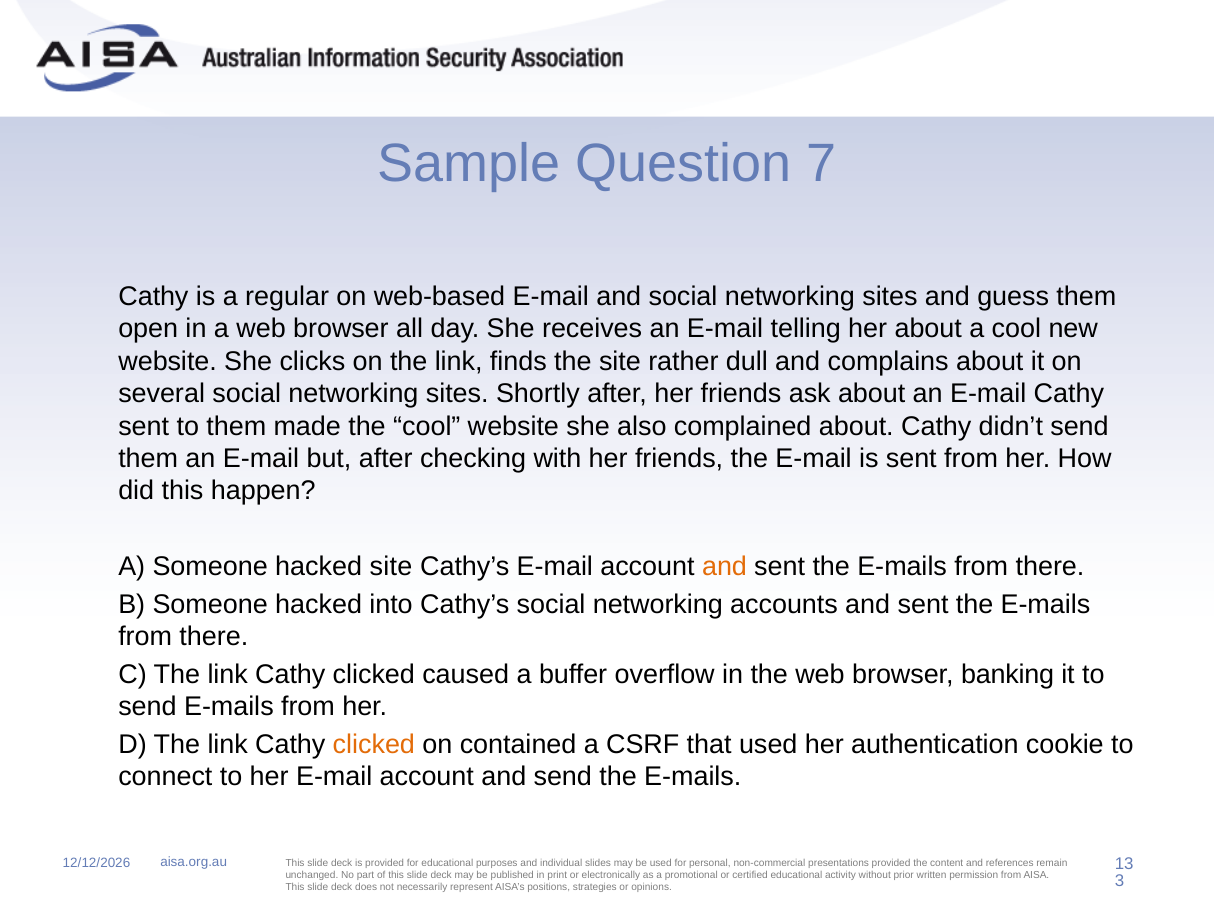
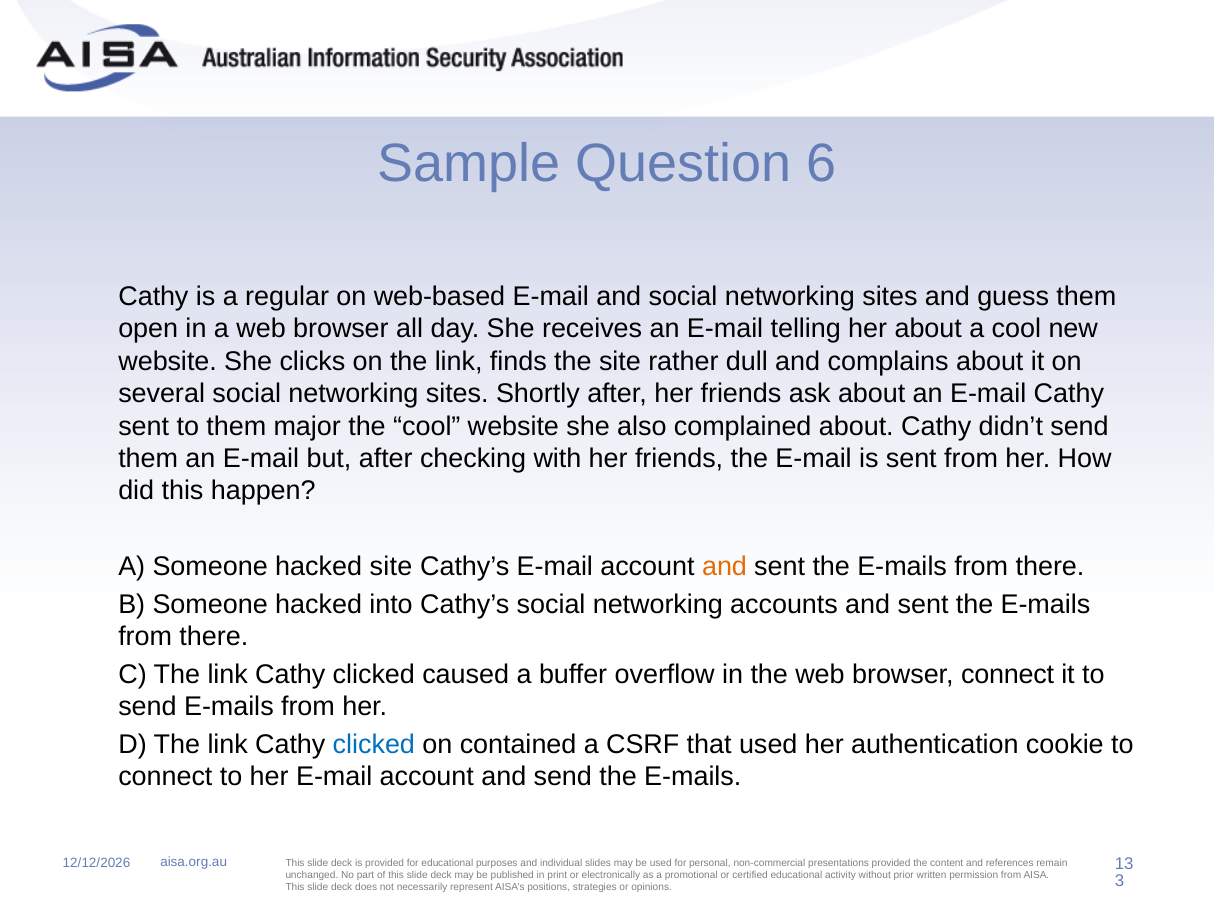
7: 7 -> 6
made: made -> major
browser banking: banking -> connect
clicked at (374, 744) colour: orange -> blue
